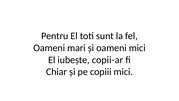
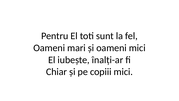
copii-ar: copii-ar -> înalți-ar
